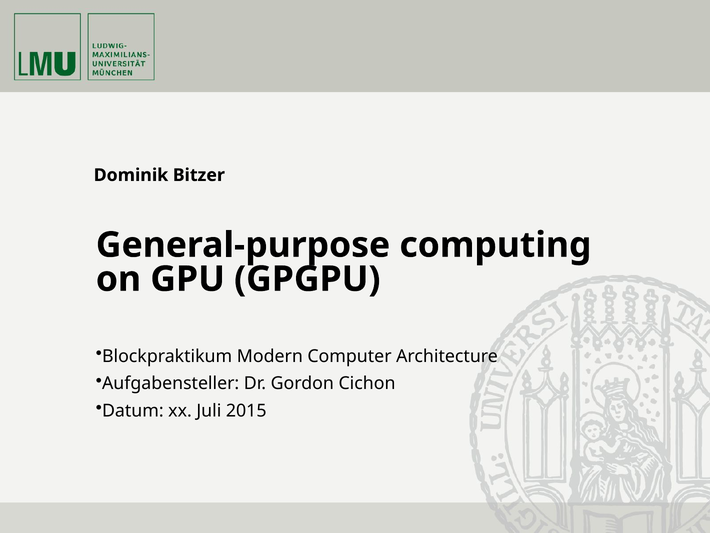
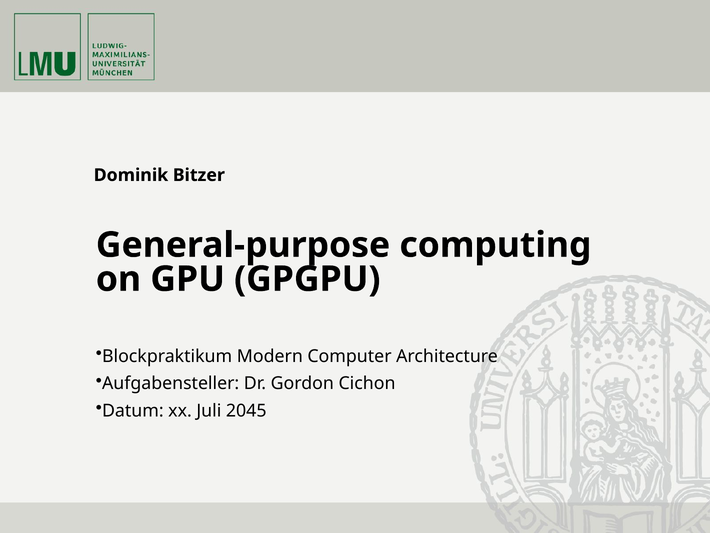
2015: 2015 -> 2045
